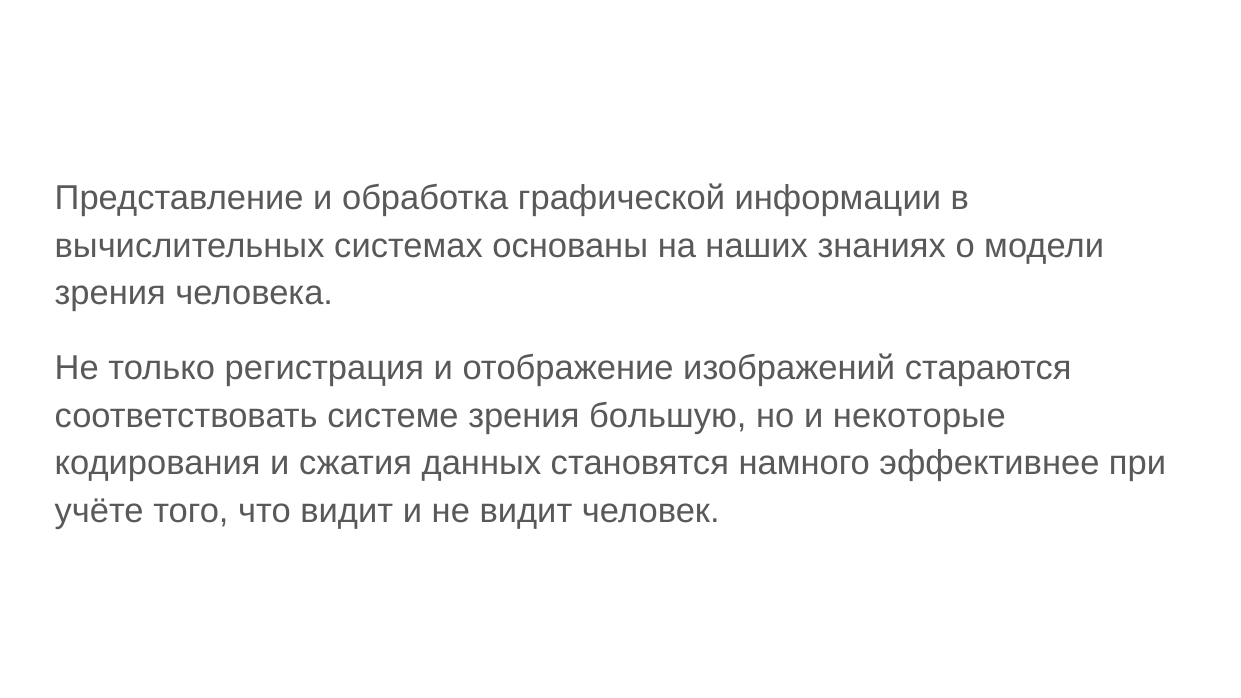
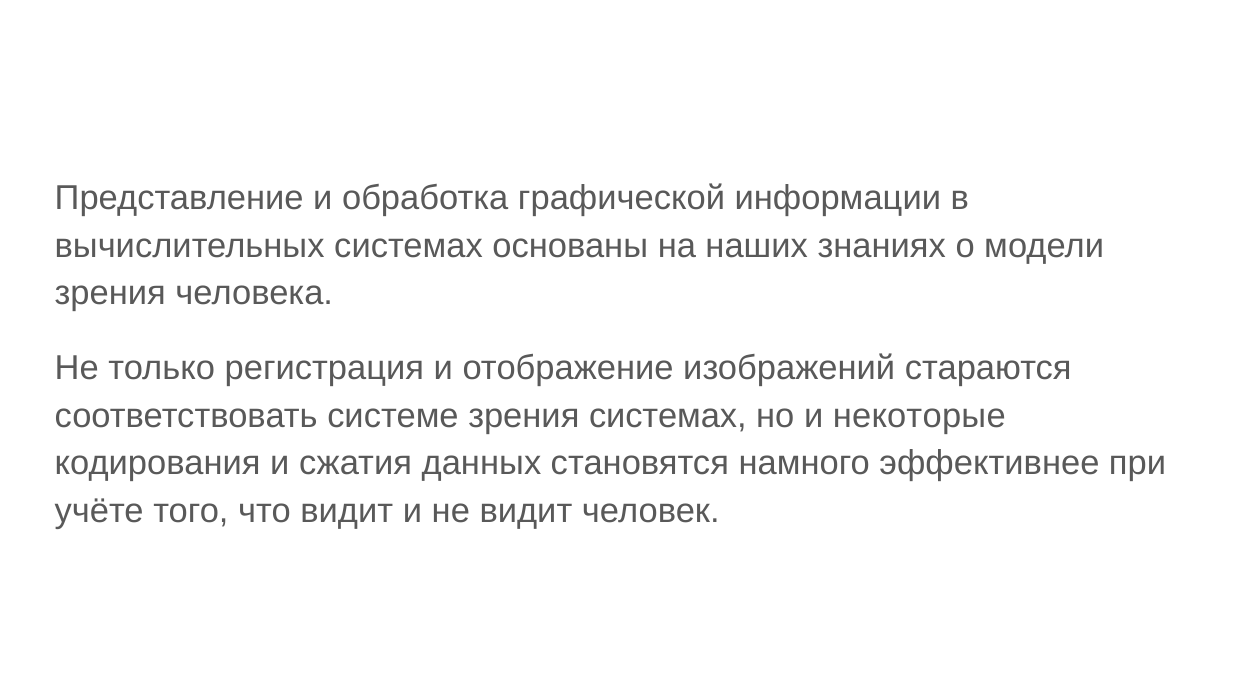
зрения большую: большую -> системах
